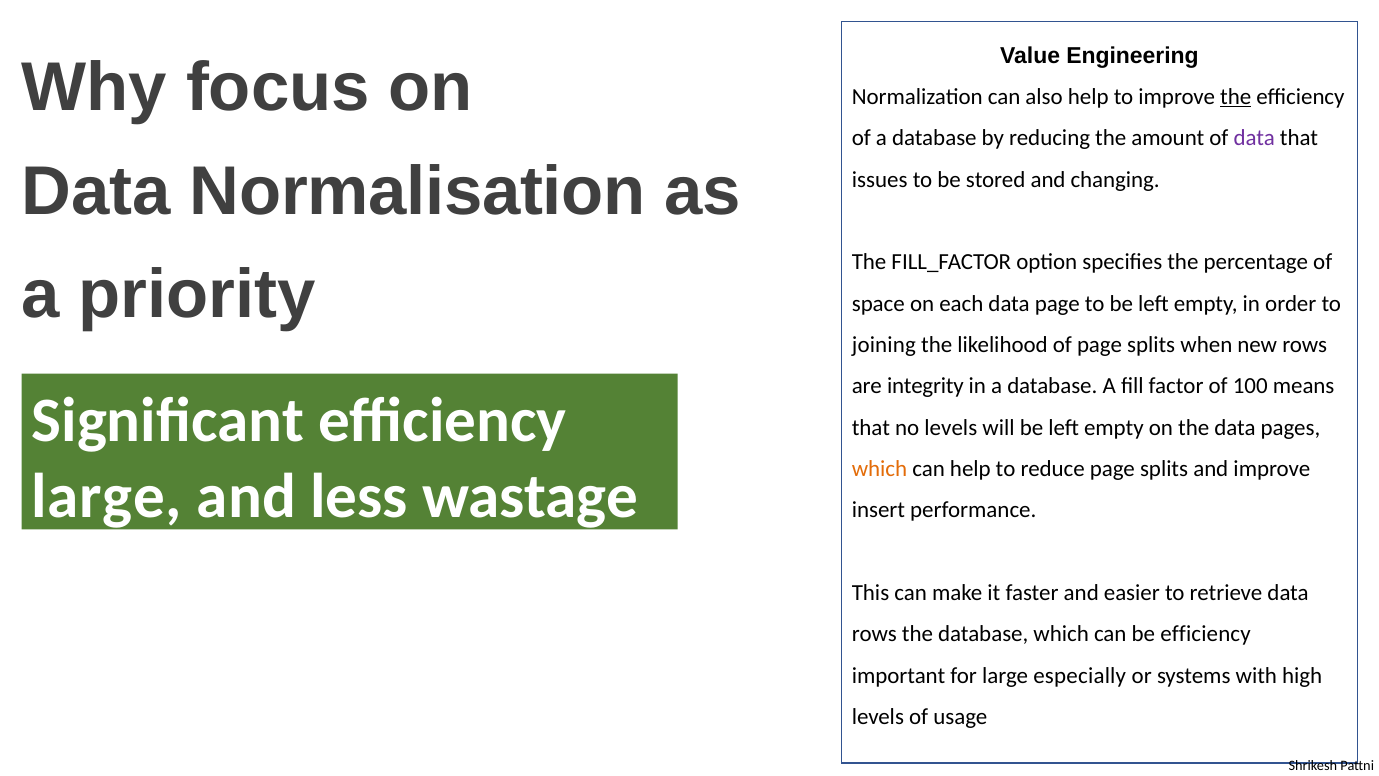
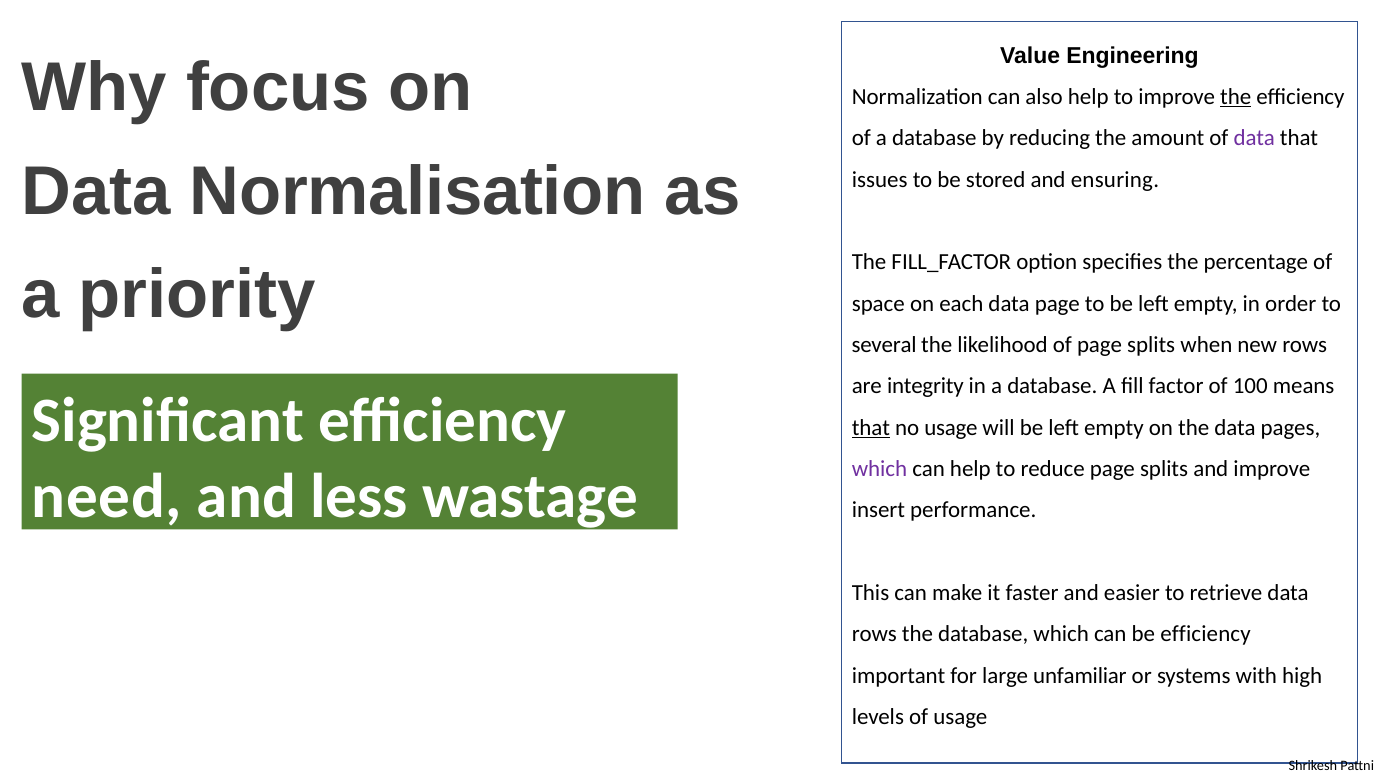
changing: changing -> ensuring
joining: joining -> several
that at (871, 427) underline: none -> present
no levels: levels -> usage
which at (880, 469) colour: orange -> purple
large at (107, 497): large -> need
especially: especially -> unfamiliar
